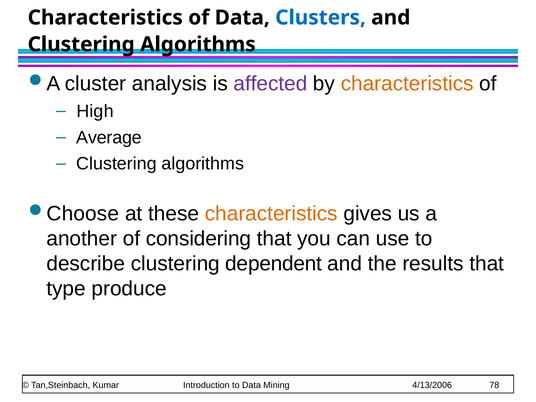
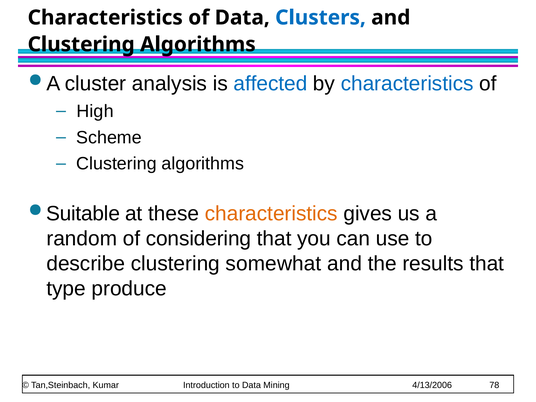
affected colour: purple -> blue
characteristics at (407, 84) colour: orange -> blue
Average: Average -> Scheme
Choose: Choose -> Suitable
another: another -> random
dependent: dependent -> somewhat
